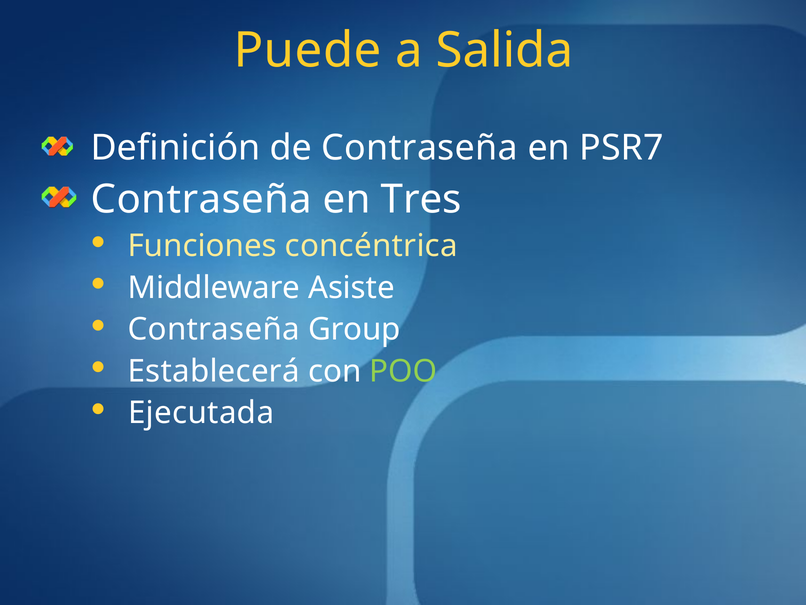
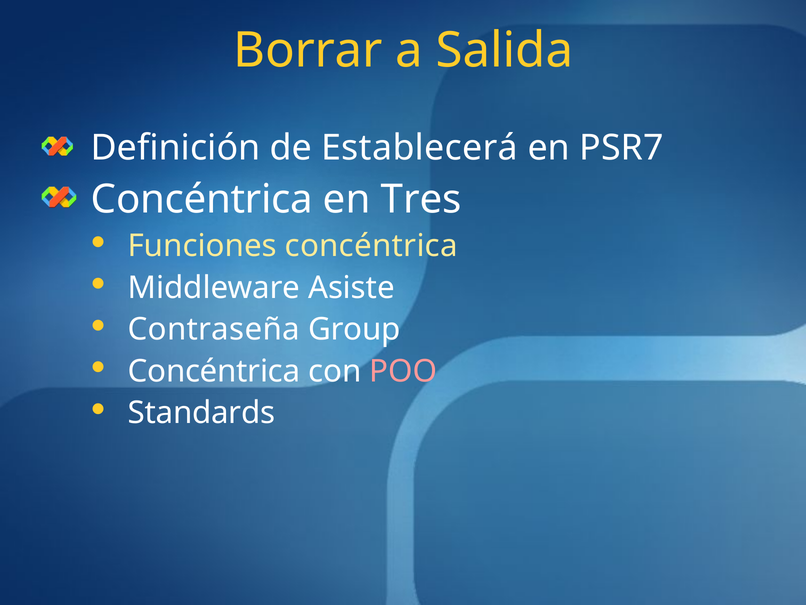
Puede: Puede -> Borrar
de Contraseña: Contraseña -> Establecerá
Contraseña at (201, 199): Contraseña -> Concéntrica
Establecerá at (214, 371): Establecerá -> Concéntrica
POO colour: light green -> pink
Ejecutada: Ejecutada -> Standards
